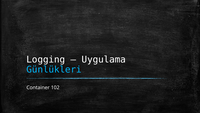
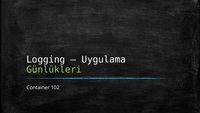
Günlükleri colour: light blue -> light green
